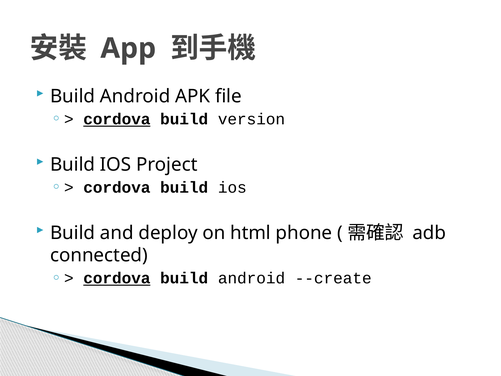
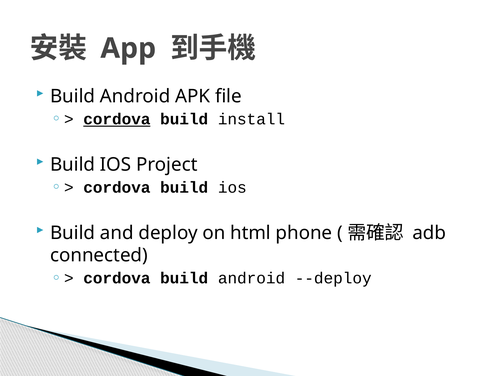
version: version -> install
cordova at (117, 278) underline: present -> none
--create: --create -> --deploy
